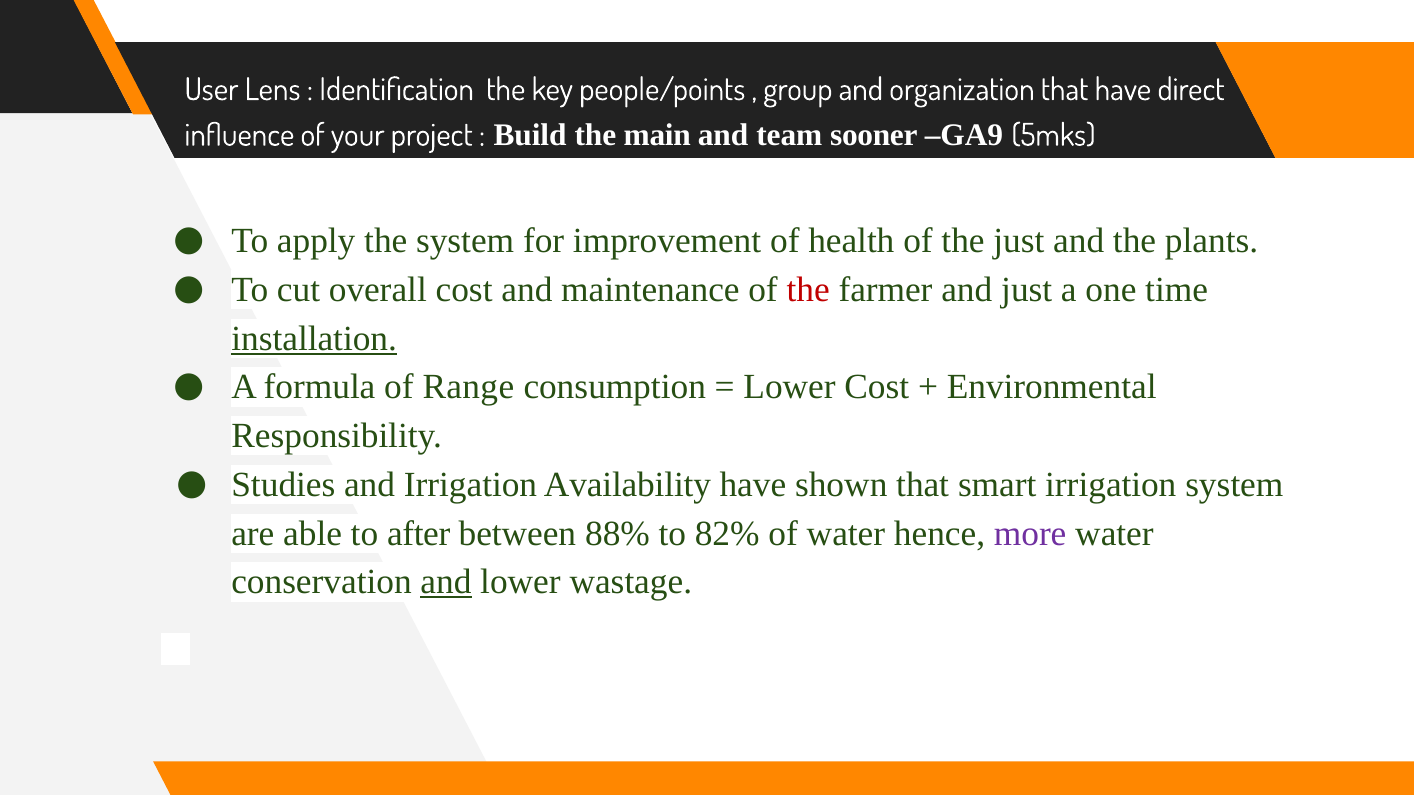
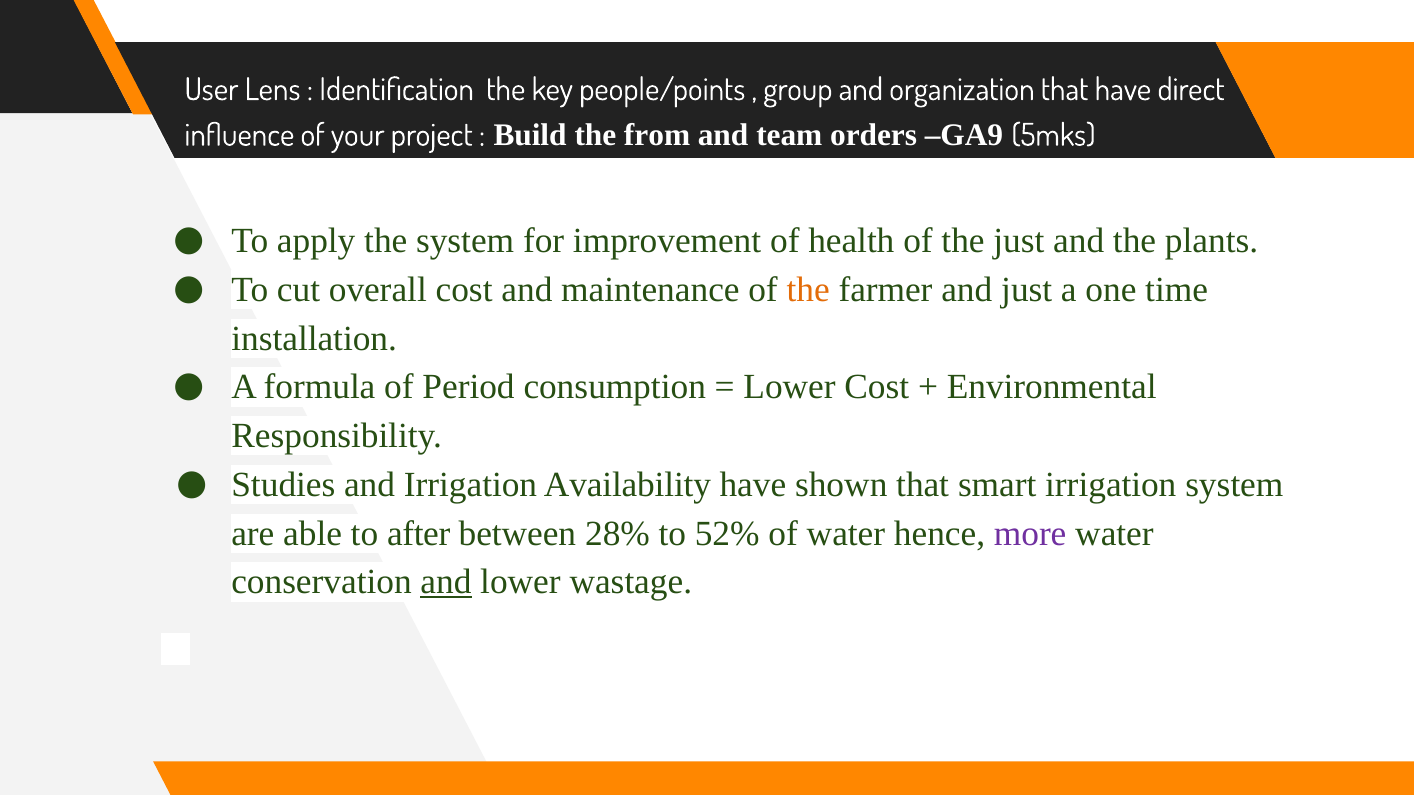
main: main -> from
sooner: sooner -> orders
the at (808, 290) colour: red -> orange
installation underline: present -> none
Range: Range -> Period
88%: 88% -> 28%
82%: 82% -> 52%
